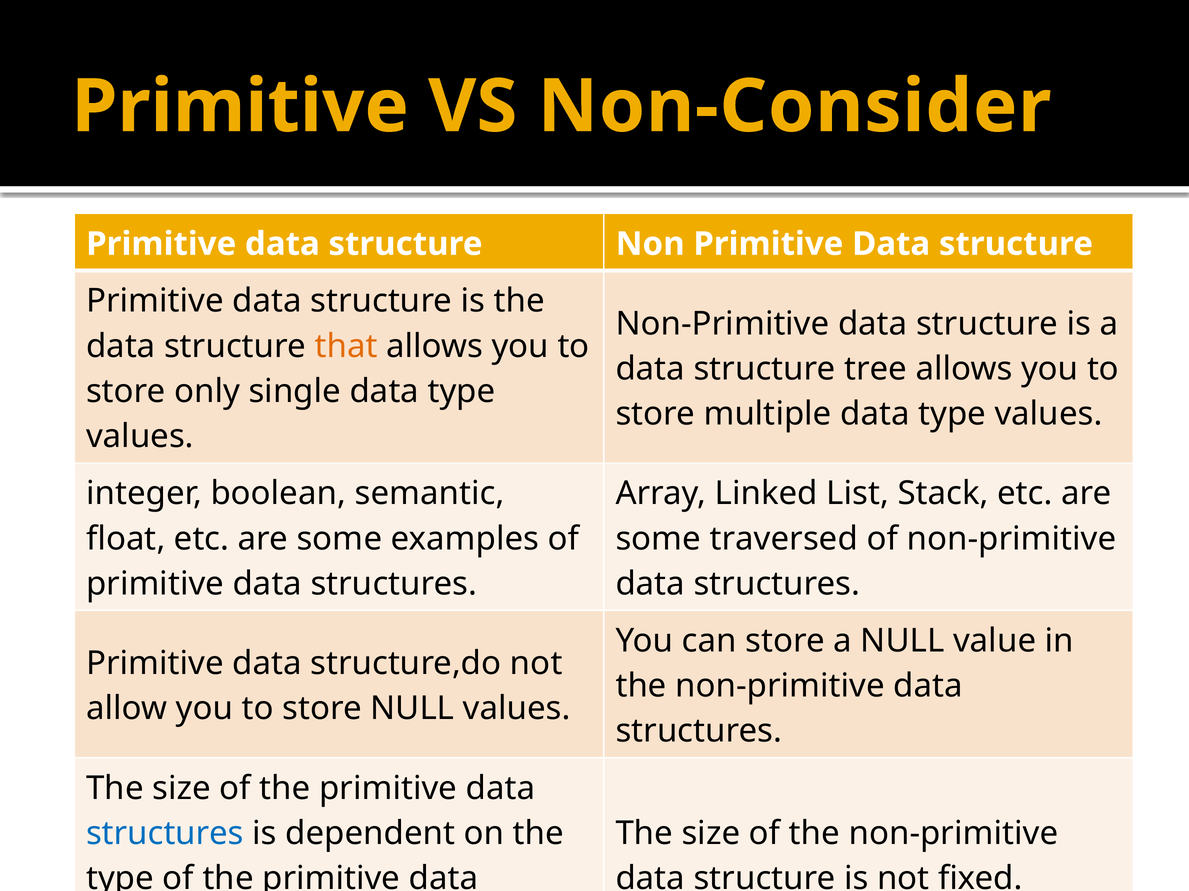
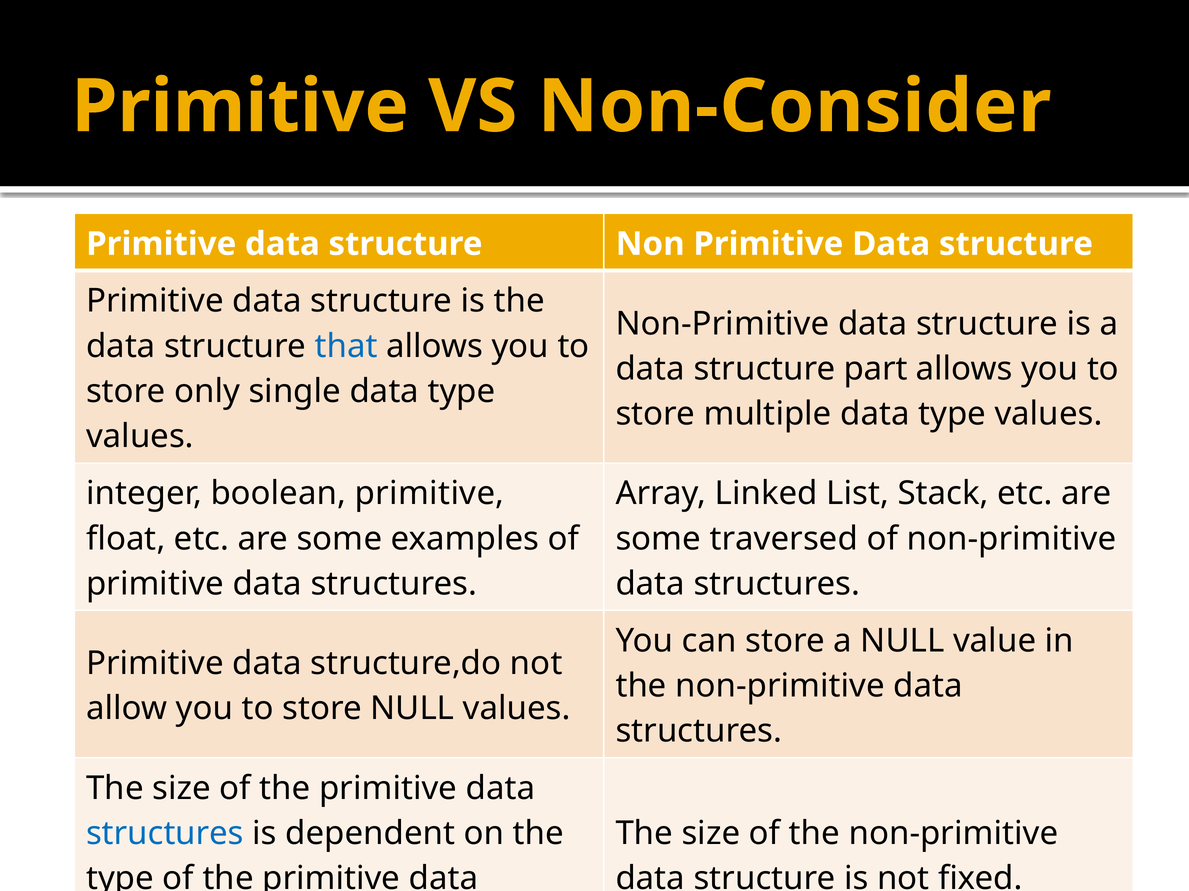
that colour: orange -> blue
tree: tree -> part
boolean semantic: semantic -> primitive
